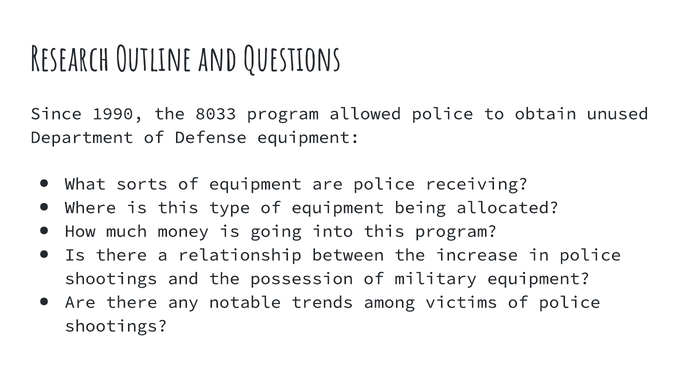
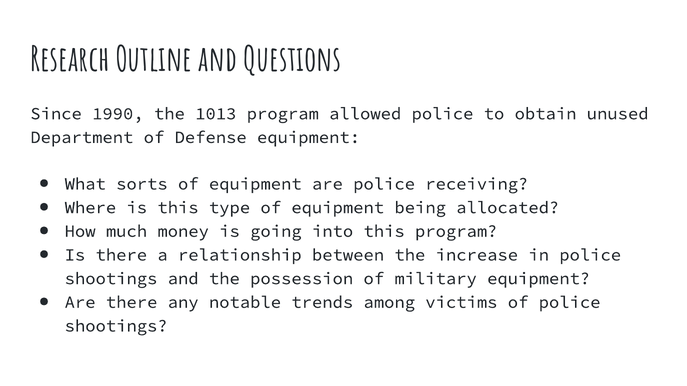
8033: 8033 -> 1013
